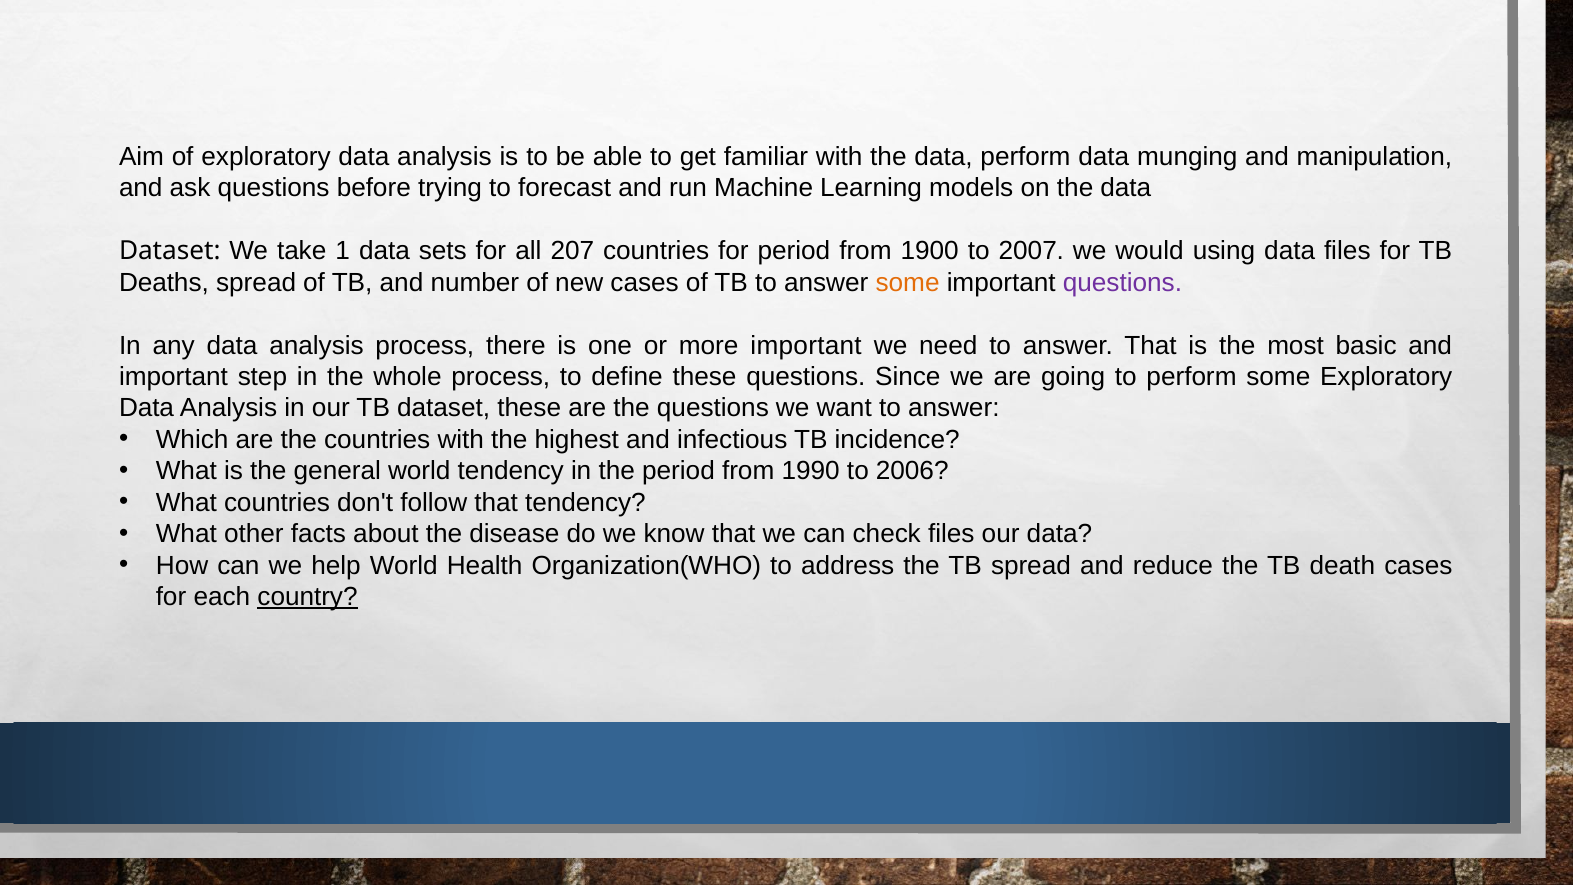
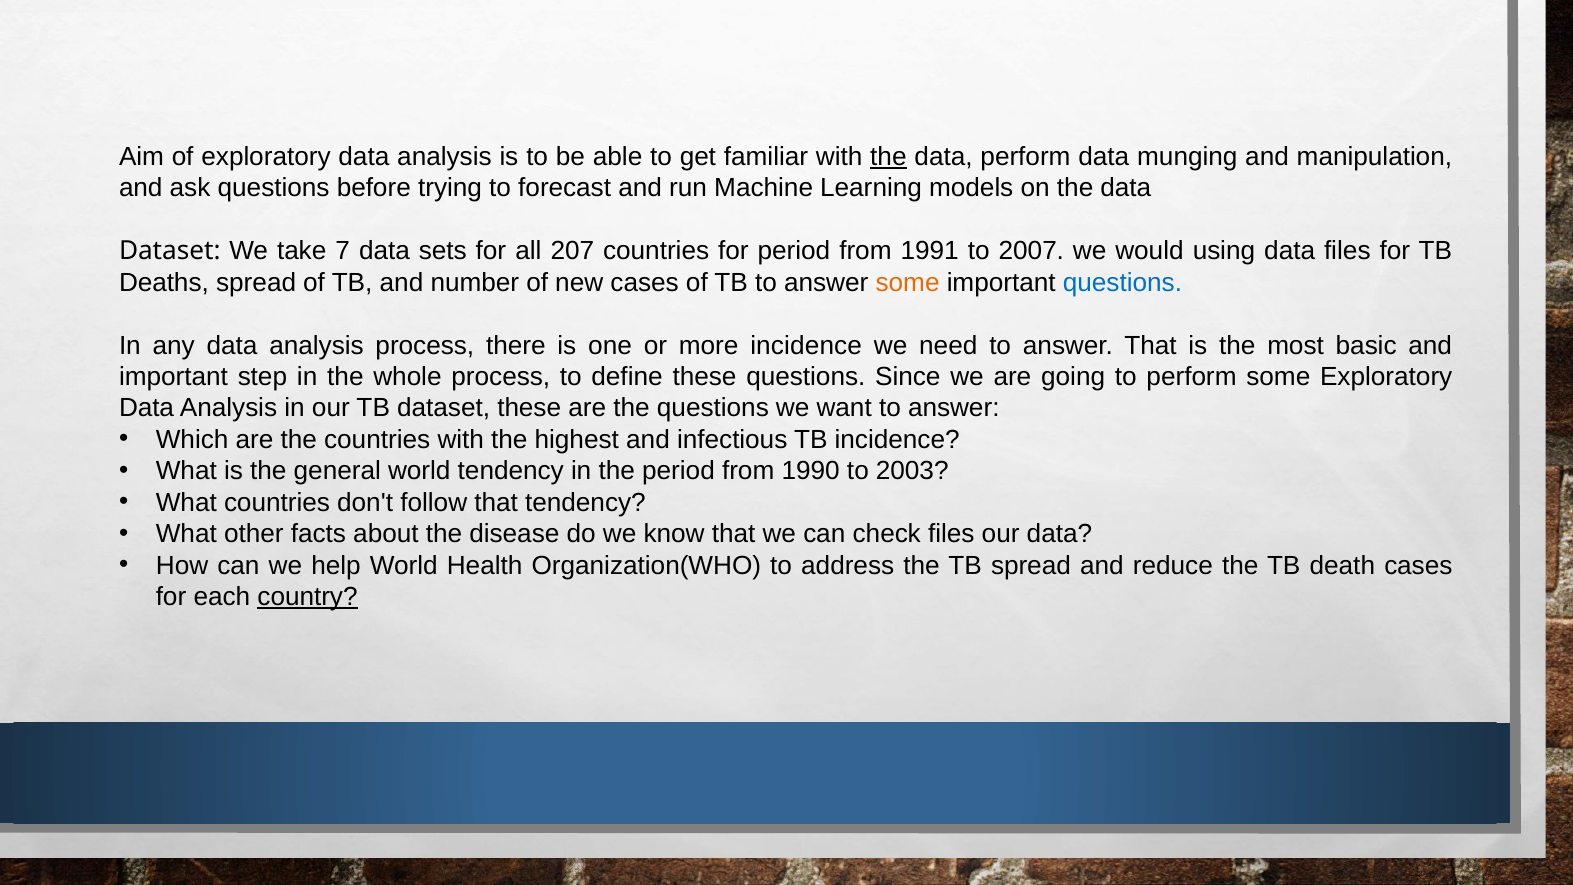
the at (888, 157) underline: none -> present
1: 1 -> 7
1900: 1900 -> 1991
questions at (1122, 282) colour: purple -> blue
more important: important -> incidence
2006: 2006 -> 2003
